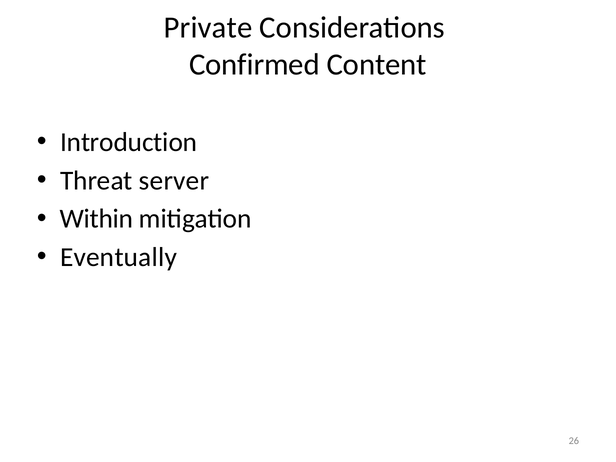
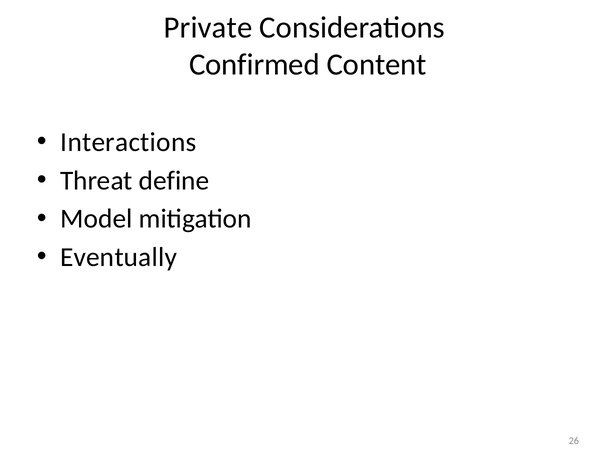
Introduction: Introduction -> Interactions
server: server -> define
Within: Within -> Model
